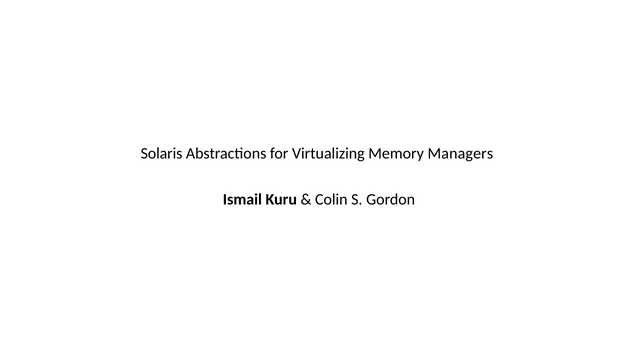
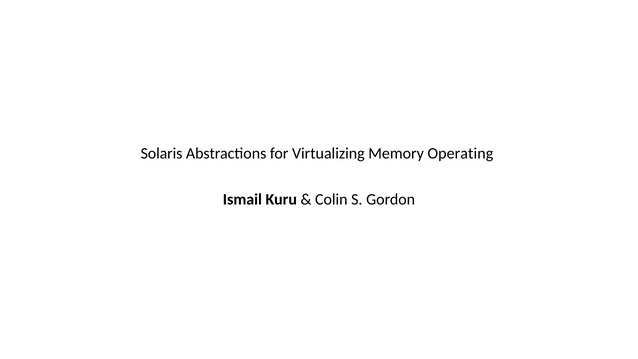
Managers: Managers -> Operating
